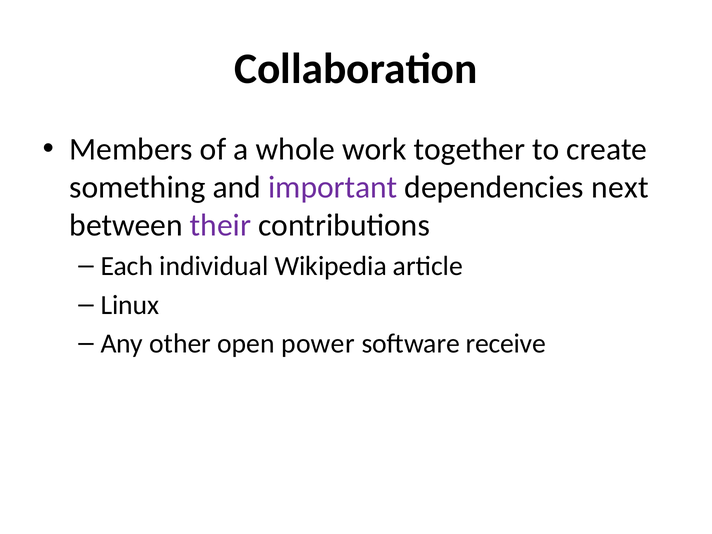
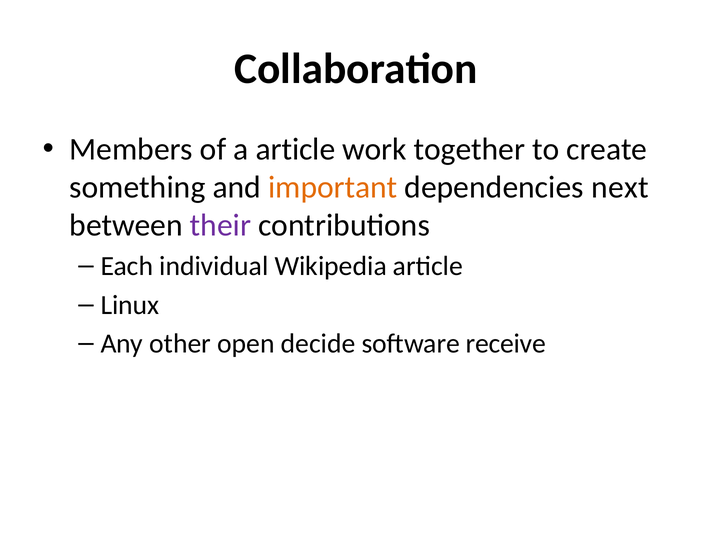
a whole: whole -> article
important colour: purple -> orange
power: power -> decide
